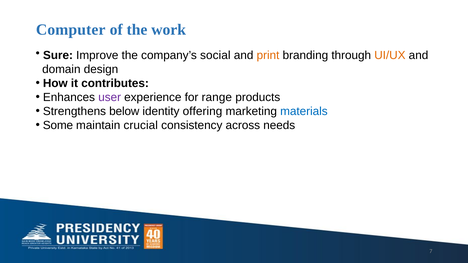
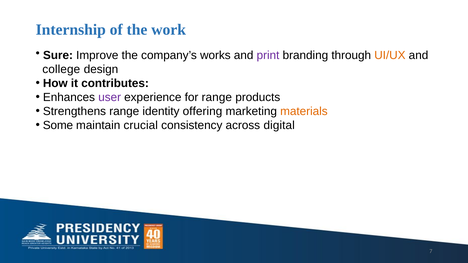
Computer: Computer -> Internship
social: social -> works
print colour: orange -> purple
domain: domain -> college
Strengthens below: below -> range
materials colour: blue -> orange
needs: needs -> digital
